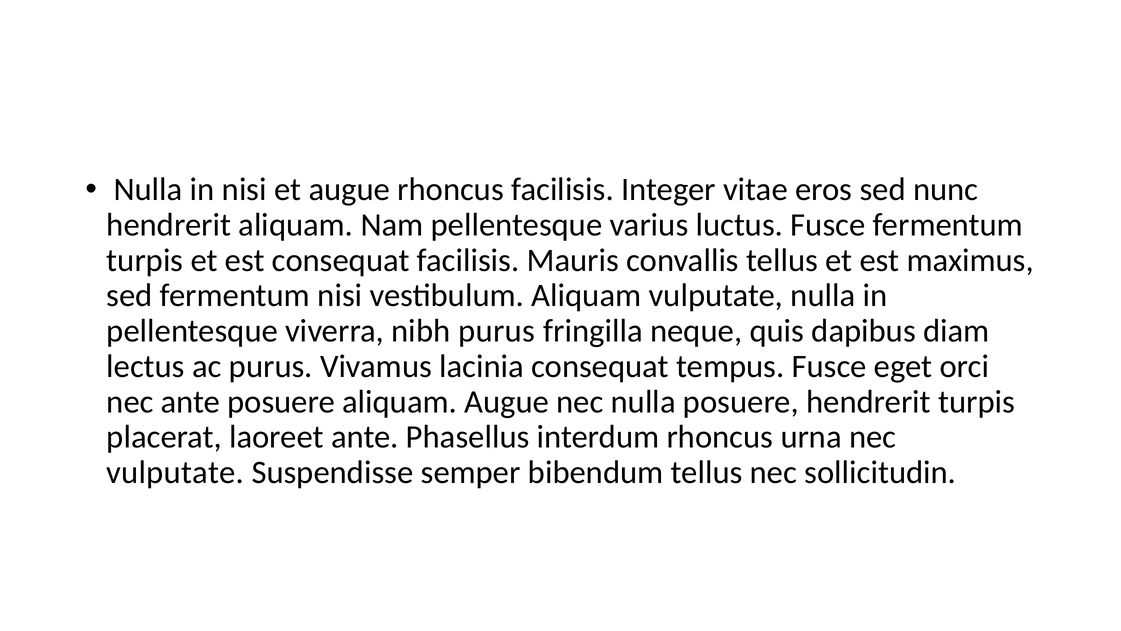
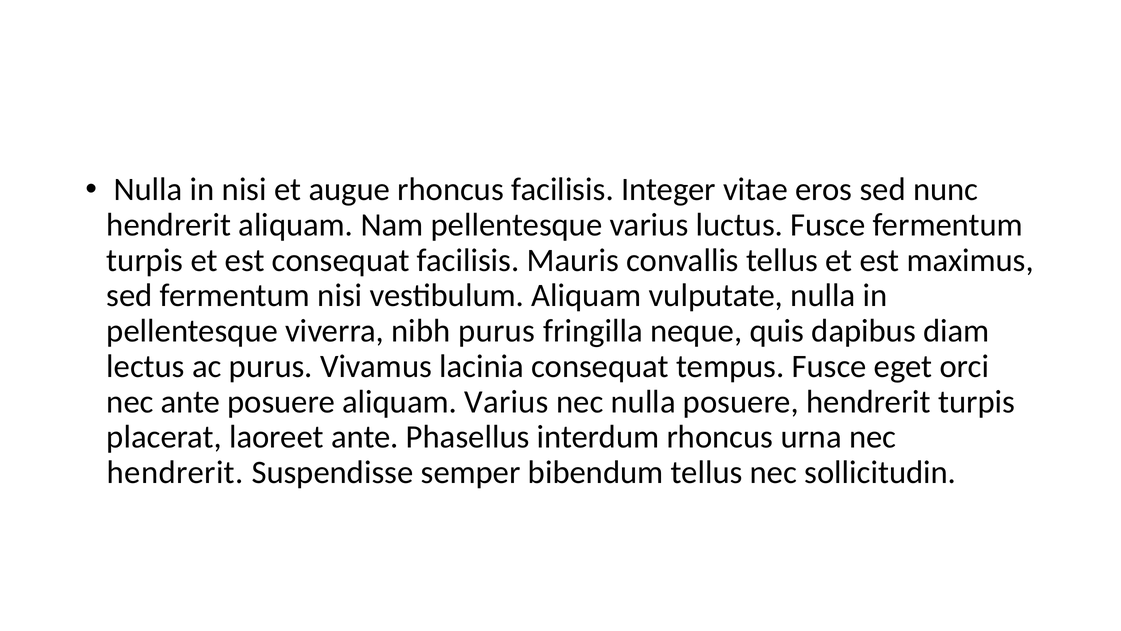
aliquam Augue: Augue -> Varius
vulputate at (175, 472): vulputate -> hendrerit
